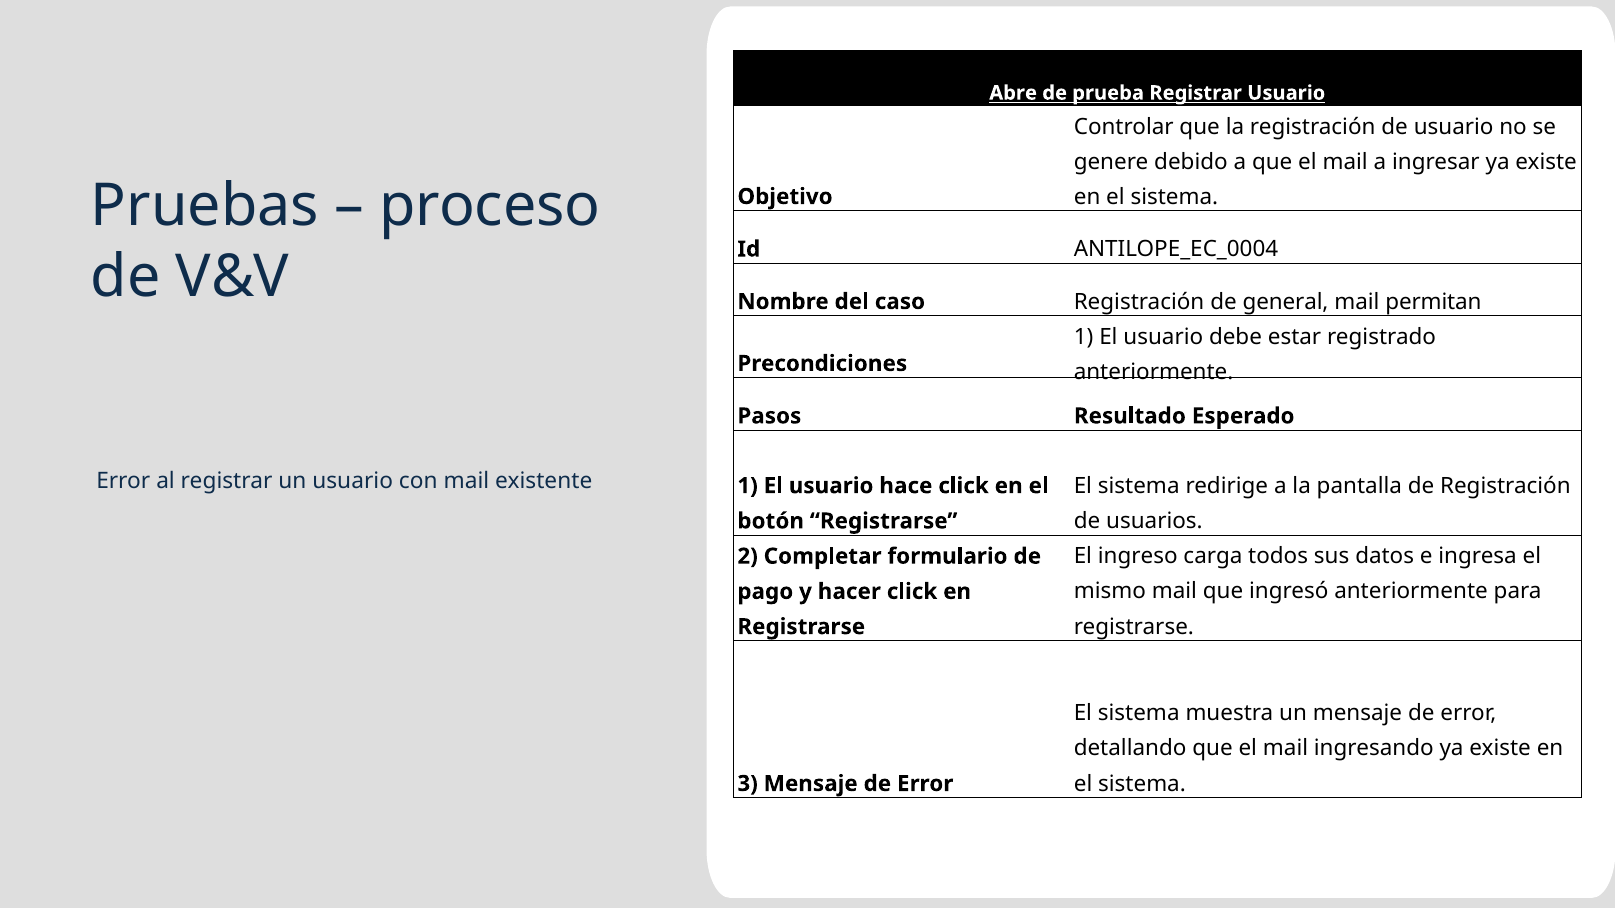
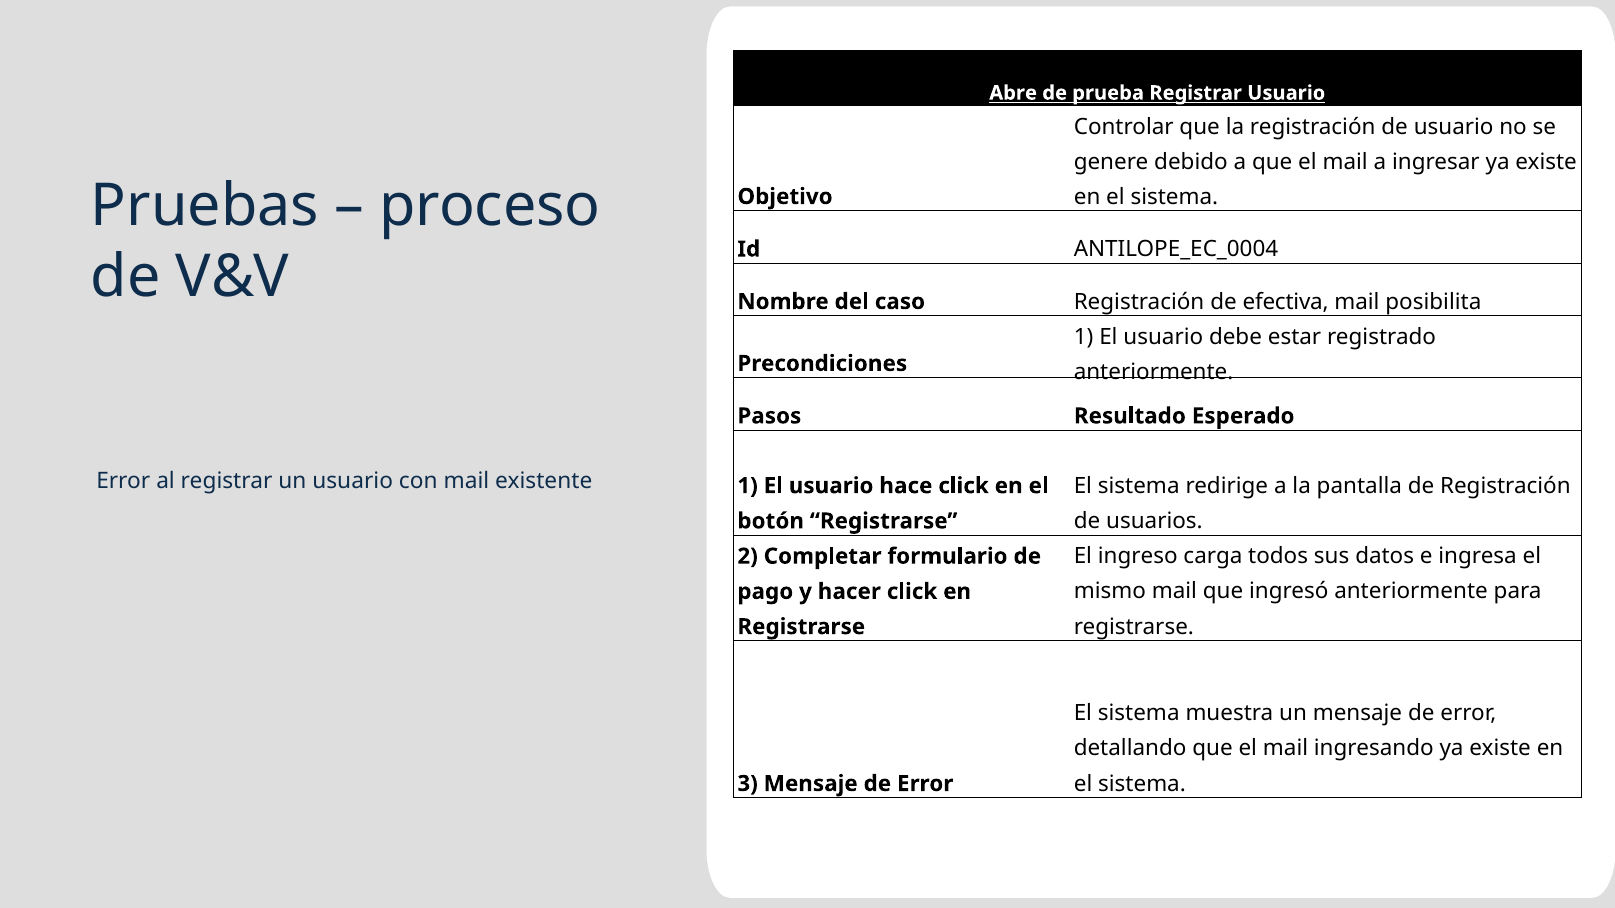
general: general -> efectiva
permitan: permitan -> posibilita
